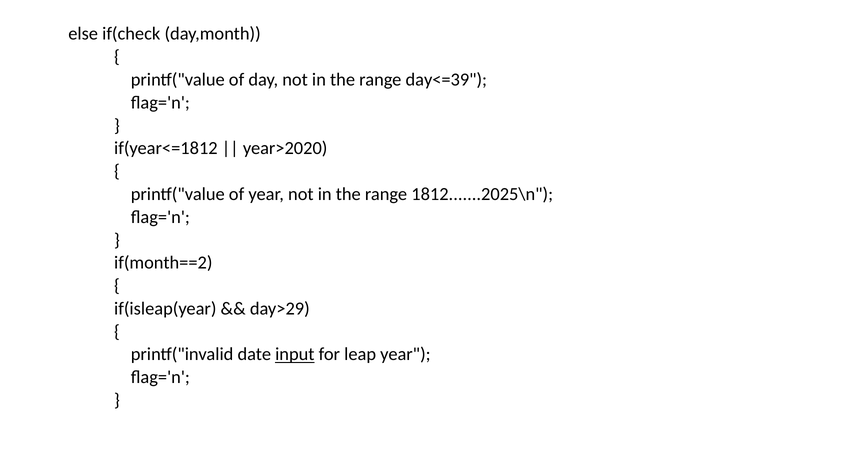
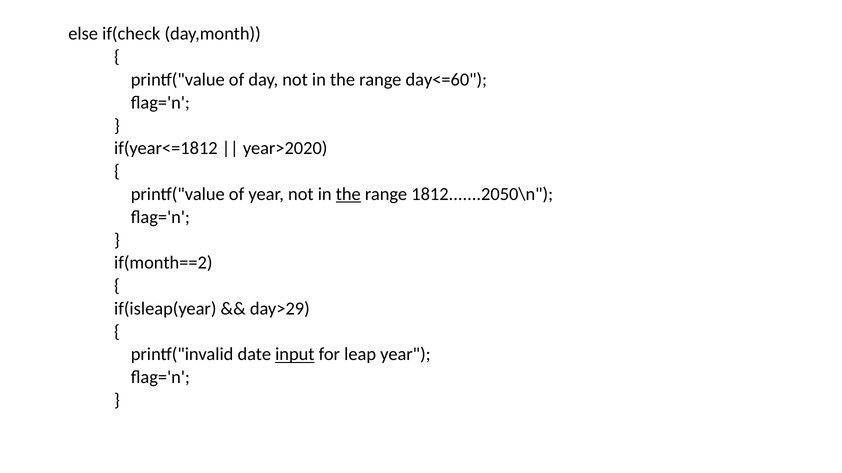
day<=39: day<=39 -> day<=60
the at (348, 194) underline: none -> present
1812.......2025\n: 1812.......2025\n -> 1812.......2050\n
